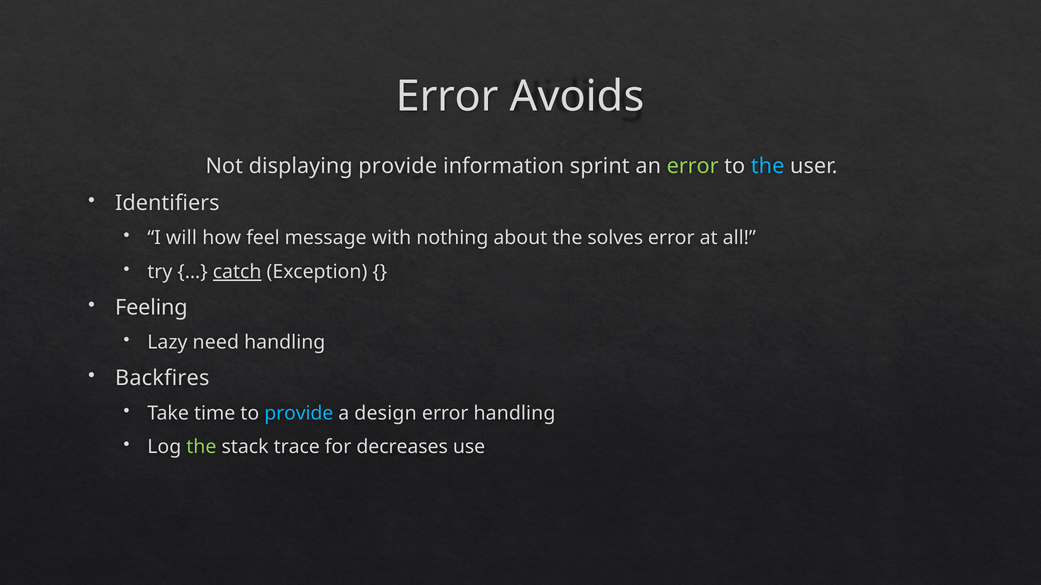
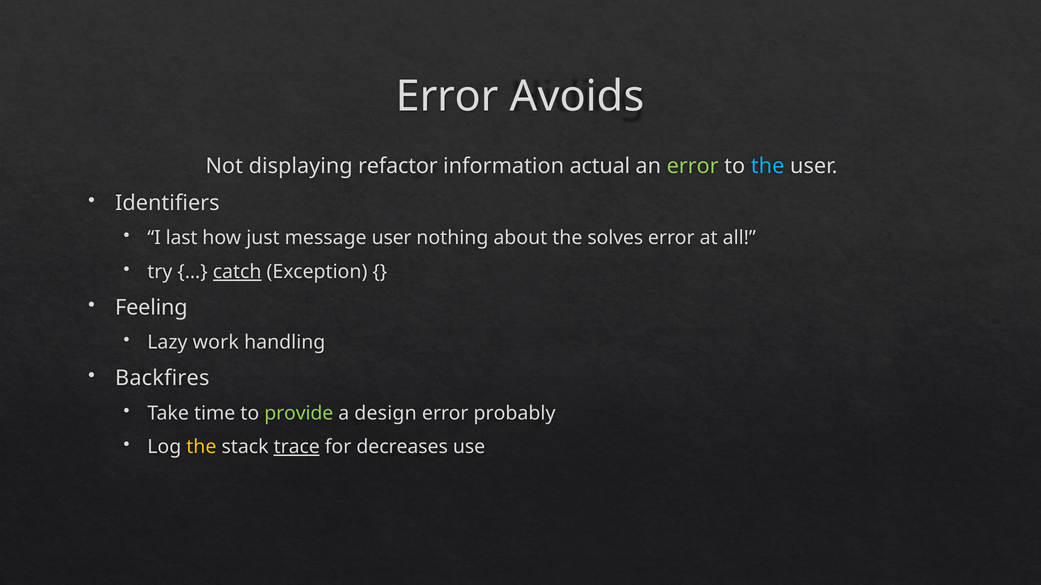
displaying provide: provide -> refactor
sprint: sprint -> actual
will: will -> last
feel: feel -> just
message with: with -> user
need: need -> work
provide at (299, 414) colour: light blue -> light green
error handling: handling -> probably
the at (201, 447) colour: light green -> yellow
trace underline: none -> present
